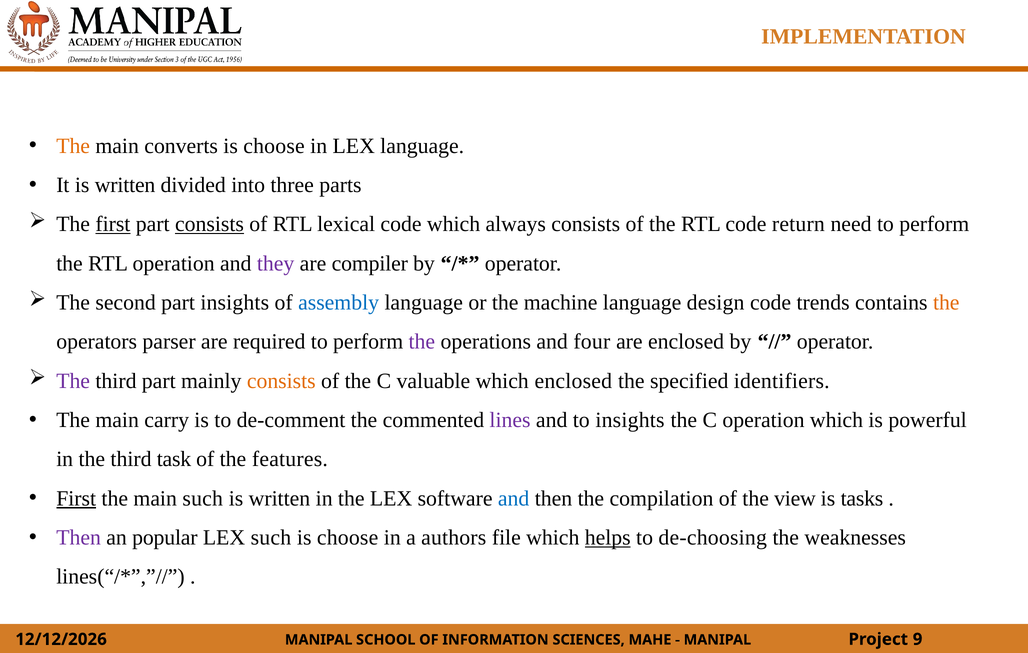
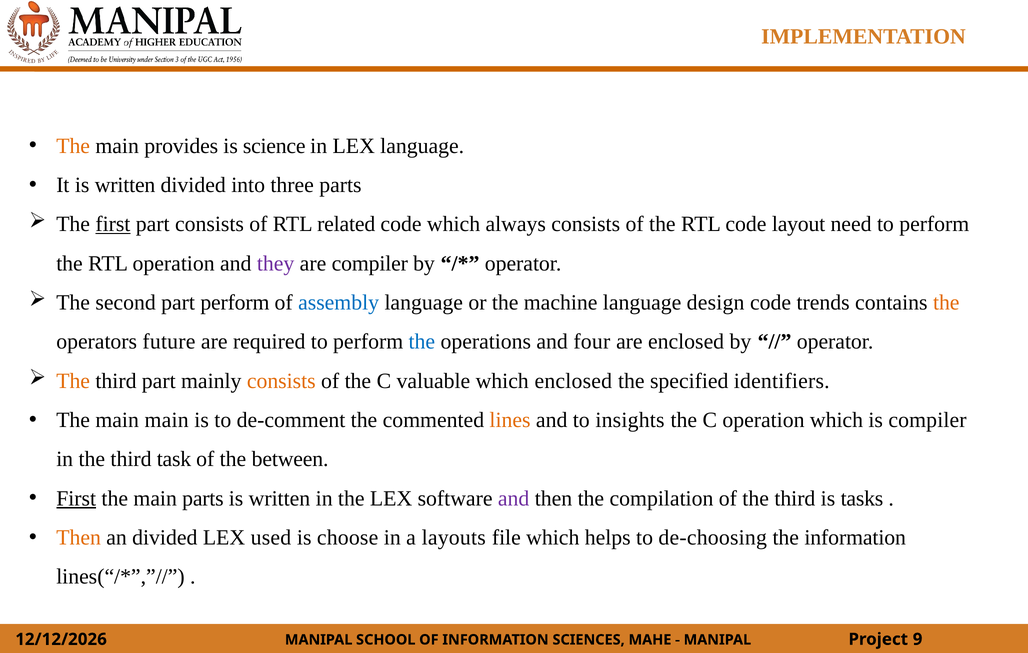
converts: converts -> provides
choose at (274, 146): choose -> science
consists at (209, 224) underline: present -> none
lexical: lexical -> related
return: return -> layout
part insights: insights -> perform
parser: parser -> future
the at (422, 342) colour: purple -> blue
The at (73, 381) colour: purple -> orange
main carry: carry -> main
lines colour: purple -> orange
is powerful: powerful -> compiler
features: features -> between
main such: such -> parts
and at (514, 498) colour: blue -> purple
of the view: view -> third
Then at (79, 537) colour: purple -> orange
an popular: popular -> divided
LEX such: such -> used
authors: authors -> layouts
helps underline: present -> none
the weaknesses: weaknesses -> information
